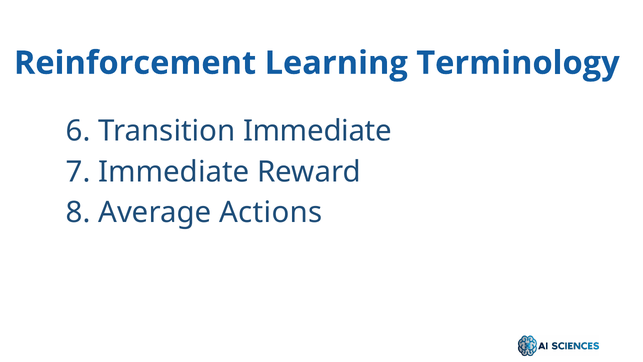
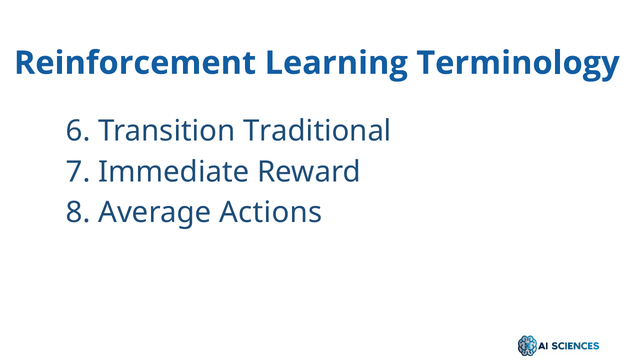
Transition Immediate: Immediate -> Traditional
